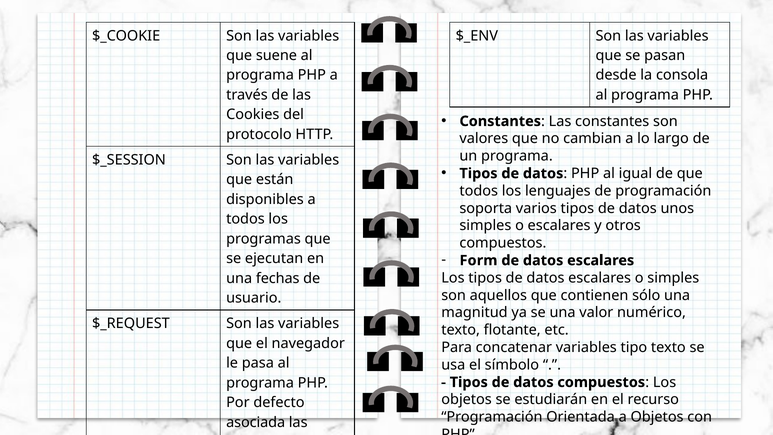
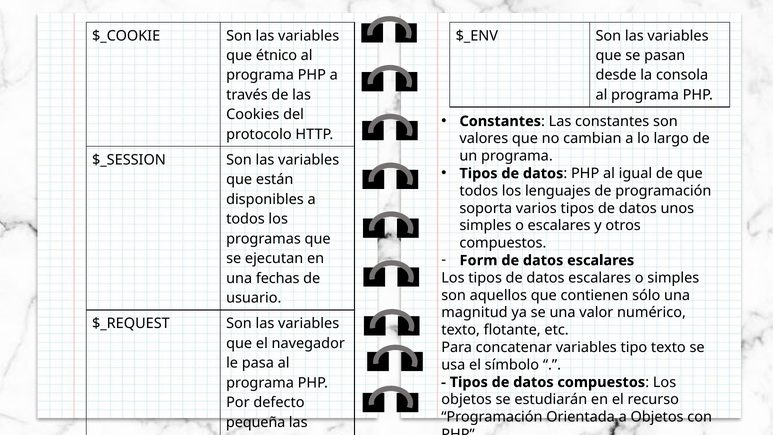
suene: suene -> étnico
asociada: asociada -> pequeña
